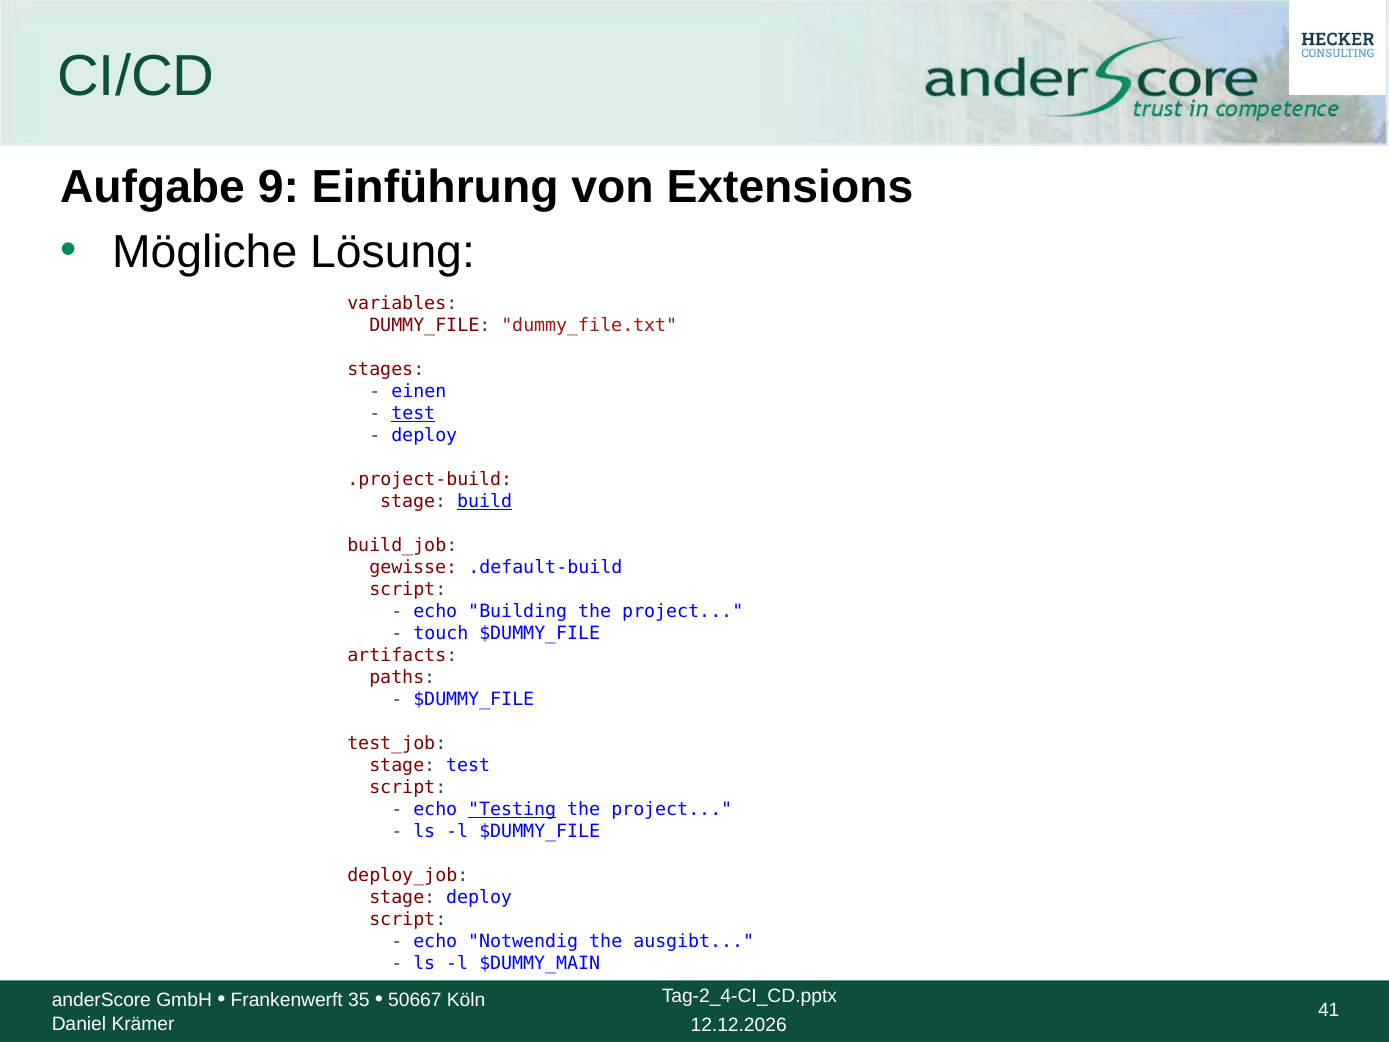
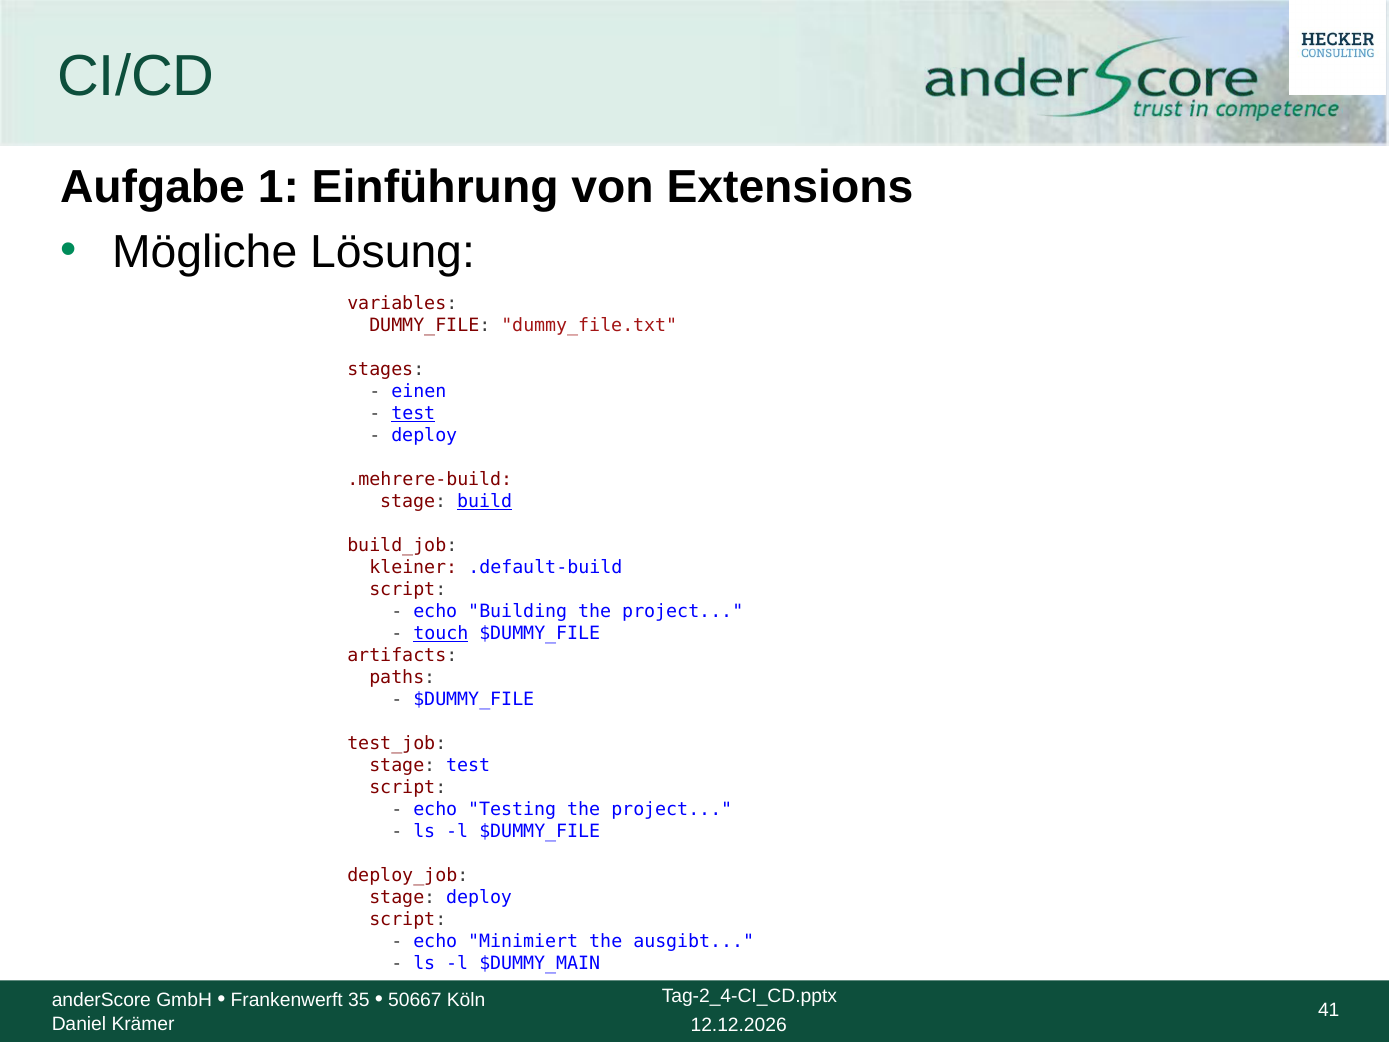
9: 9 -> 1
.project-build: .project-build -> .mehrere-build
gewisse: gewisse -> kleiner
touch underline: none -> present
Testing underline: present -> none
Notwendig: Notwendig -> Minimiert
